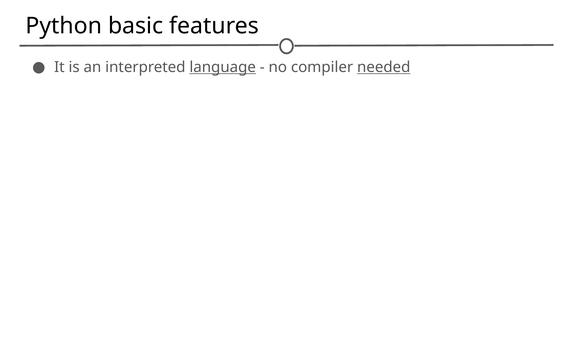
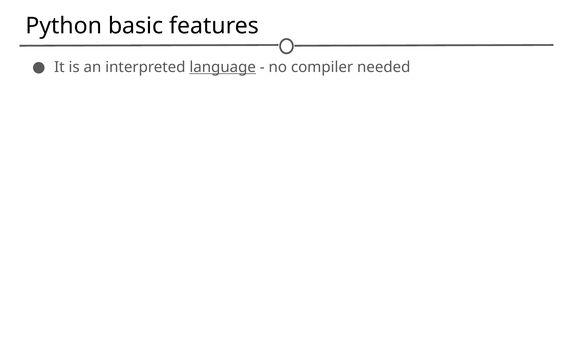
needed underline: present -> none
